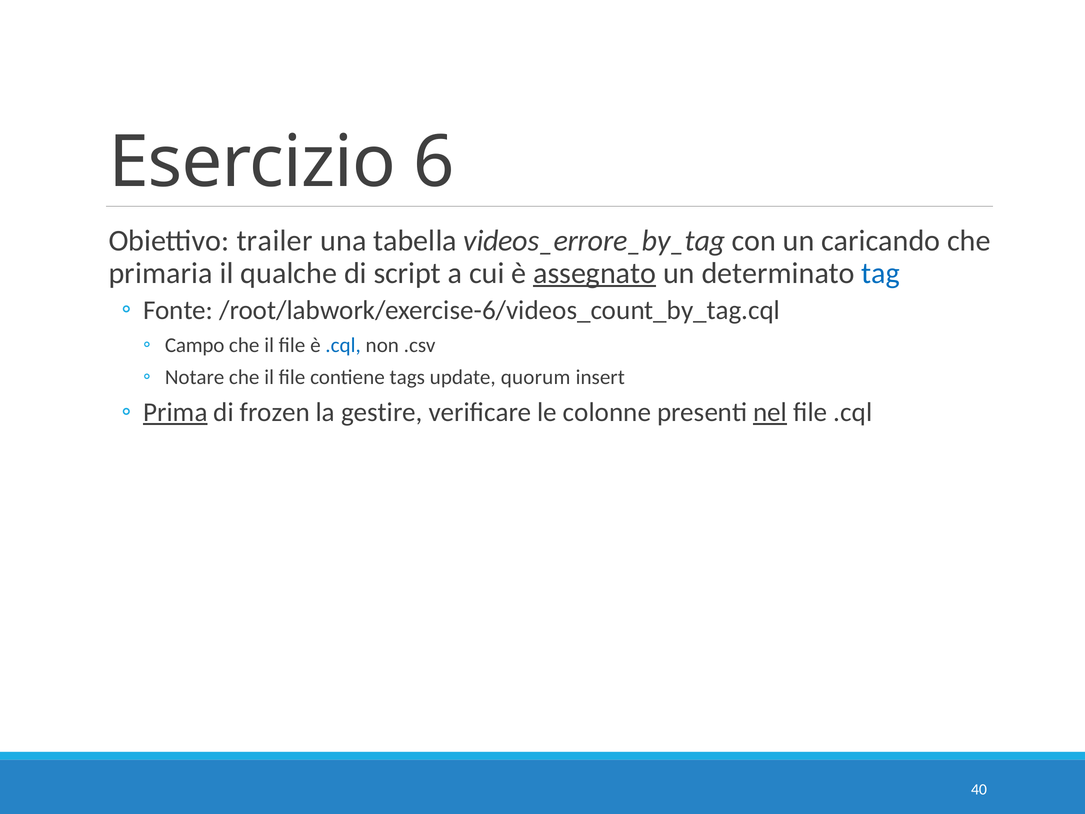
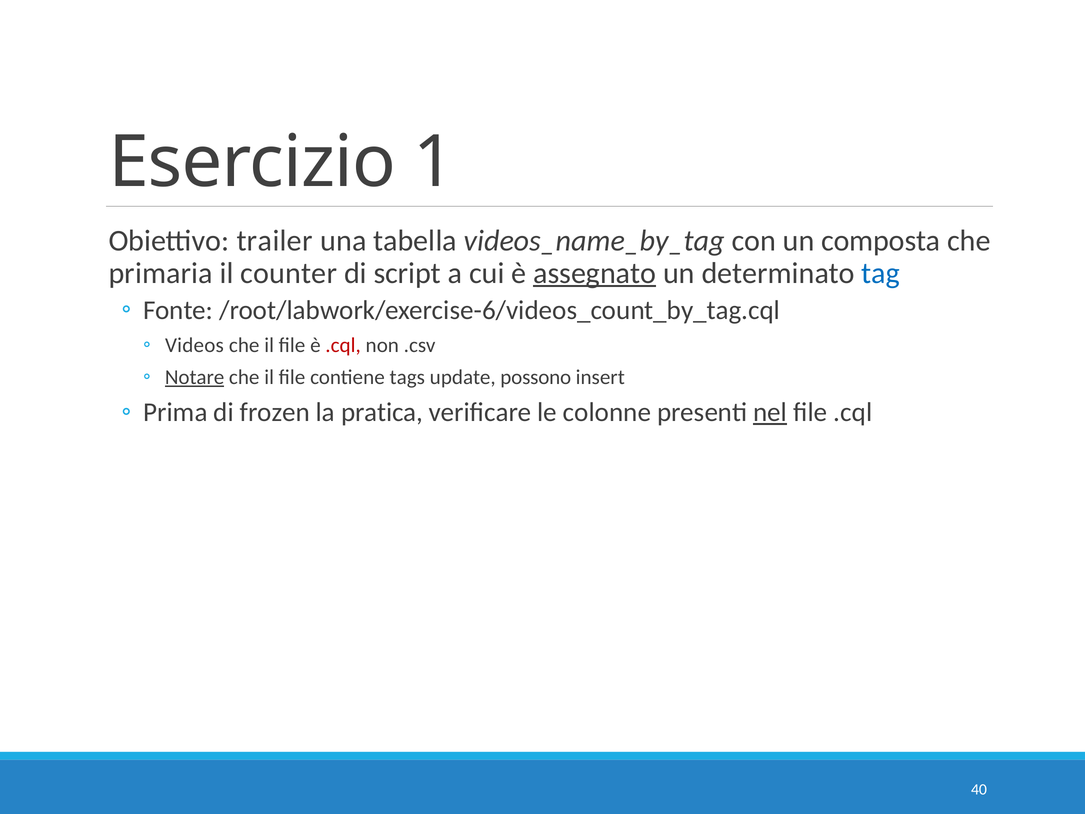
6: 6 -> 1
videos_errore_by_tag: videos_errore_by_tag -> videos_name_by_tag
caricando: caricando -> composta
qualche: qualche -> counter
Campo: Campo -> Videos
.cql at (343, 345) colour: blue -> red
Notare underline: none -> present
quorum: quorum -> possono
Prima underline: present -> none
gestire: gestire -> pratica
